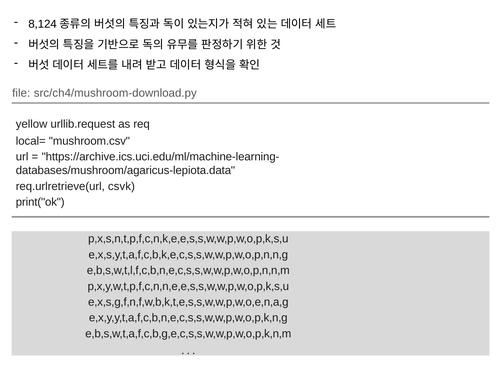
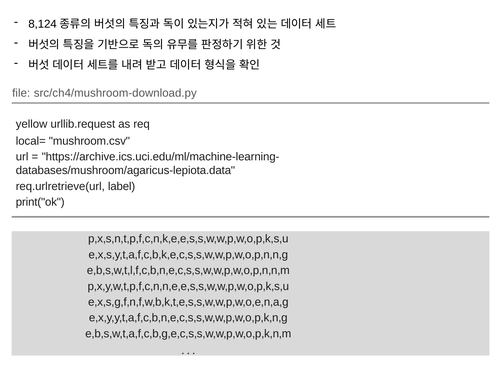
csvk: csvk -> label
